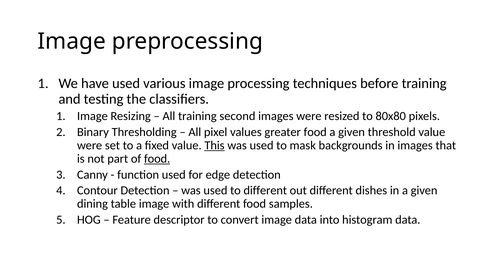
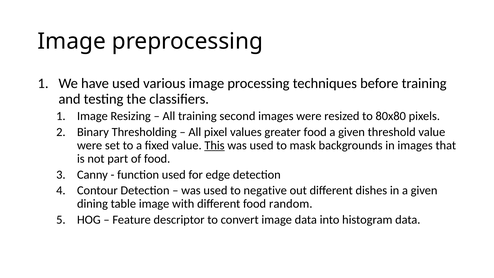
food at (157, 159) underline: present -> none
to different: different -> negative
samples: samples -> random
